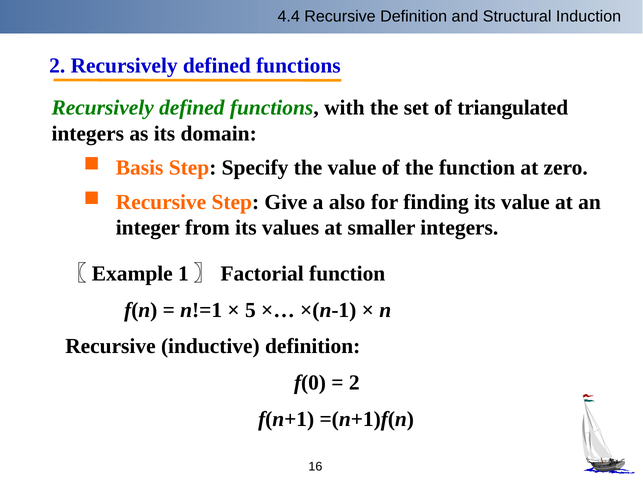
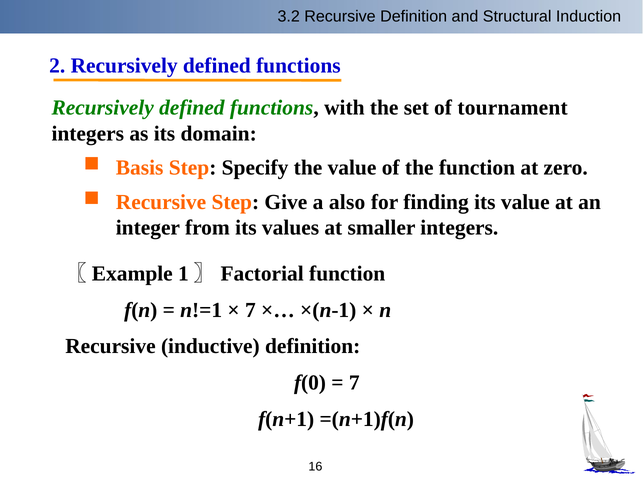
4.4: 4.4 -> 3.2
triangulated: triangulated -> tournament
5 at (250, 310): 5 -> 7
2 at (354, 383): 2 -> 7
